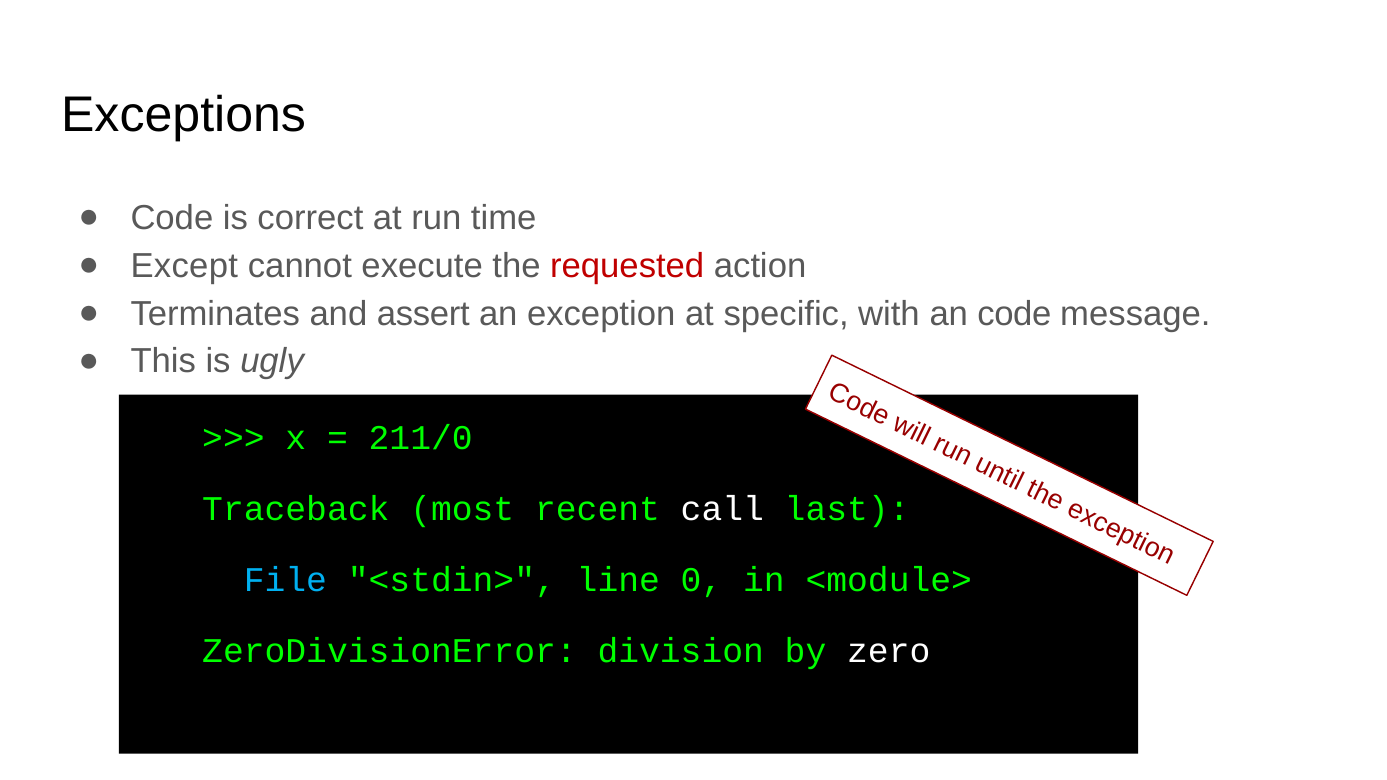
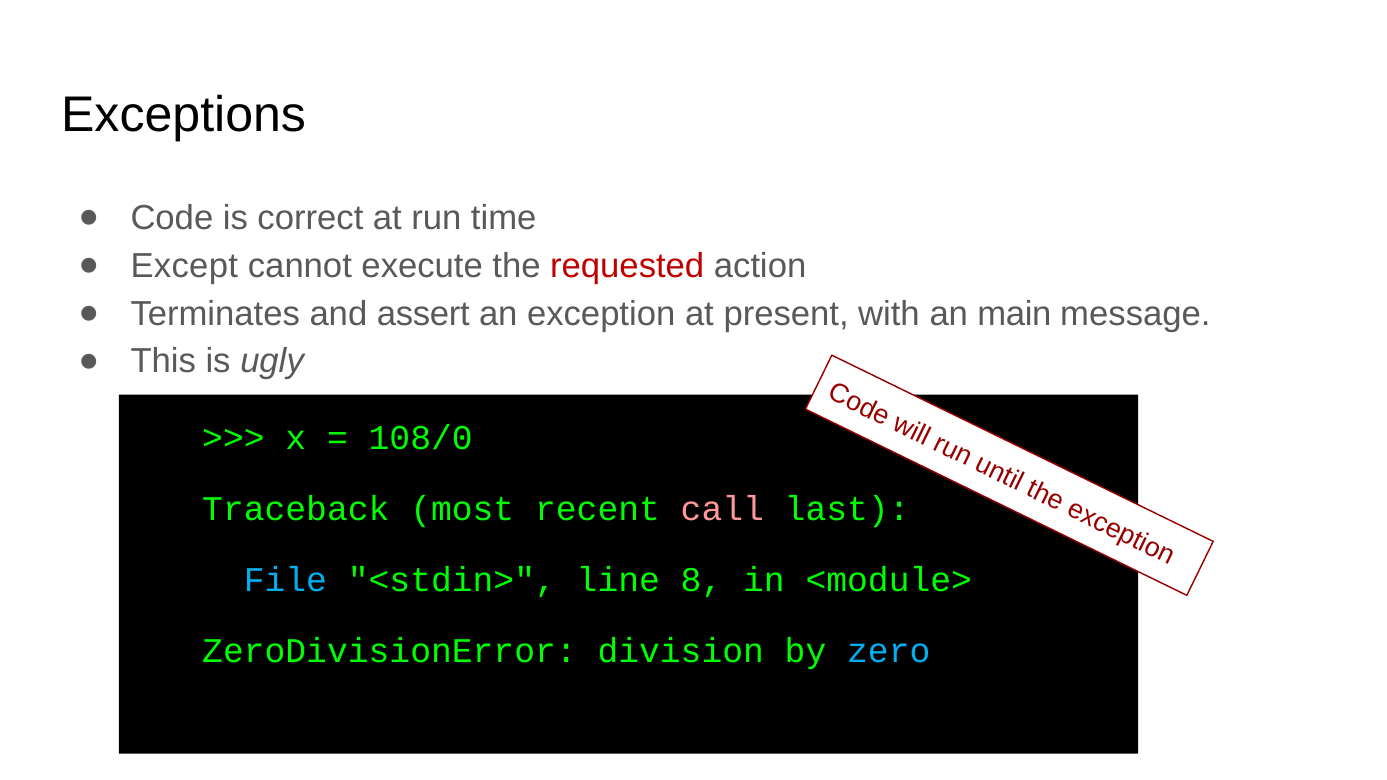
specific: specific -> present
an code: code -> main
211/0: 211/0 -> 108/0
call colour: white -> pink
0: 0 -> 8
zero colour: white -> light blue
